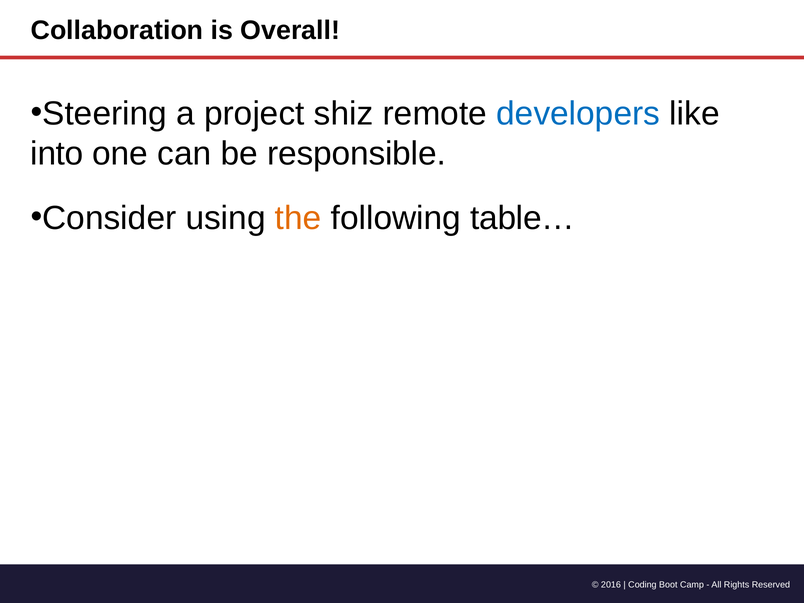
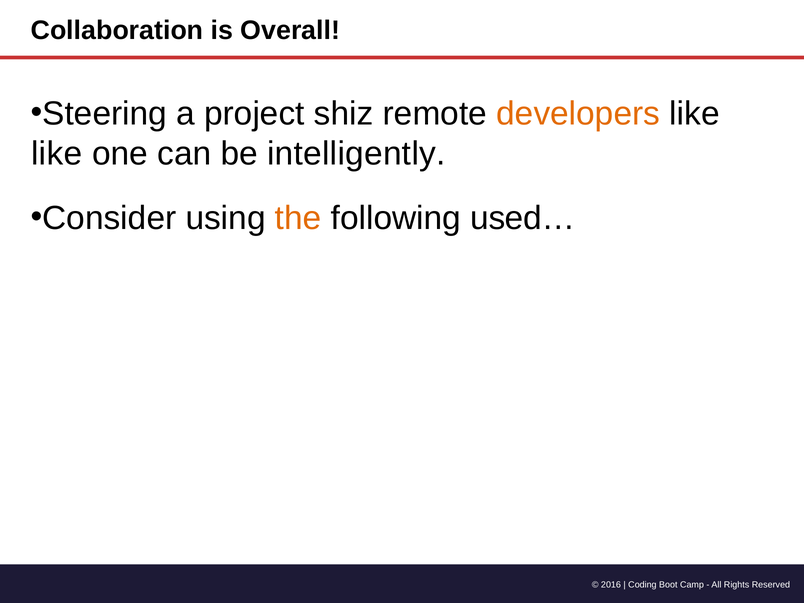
developers colour: blue -> orange
into at (57, 154): into -> like
responsible: responsible -> intelligently
table…: table… -> used…
